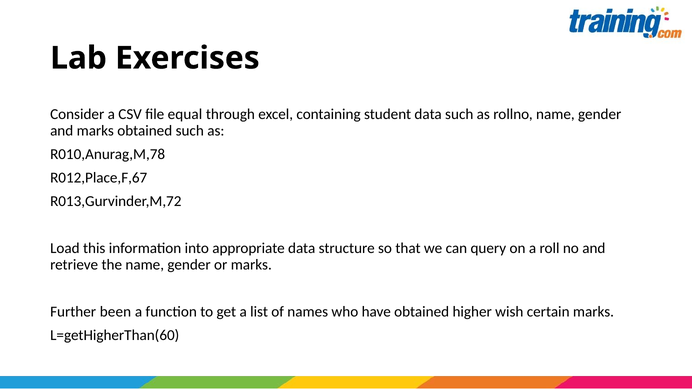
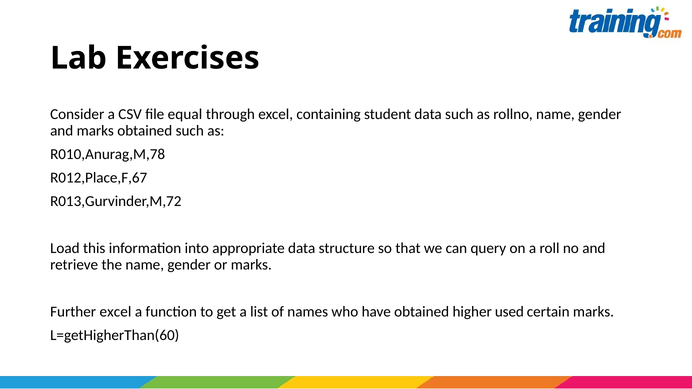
Further been: been -> excel
wish: wish -> used
